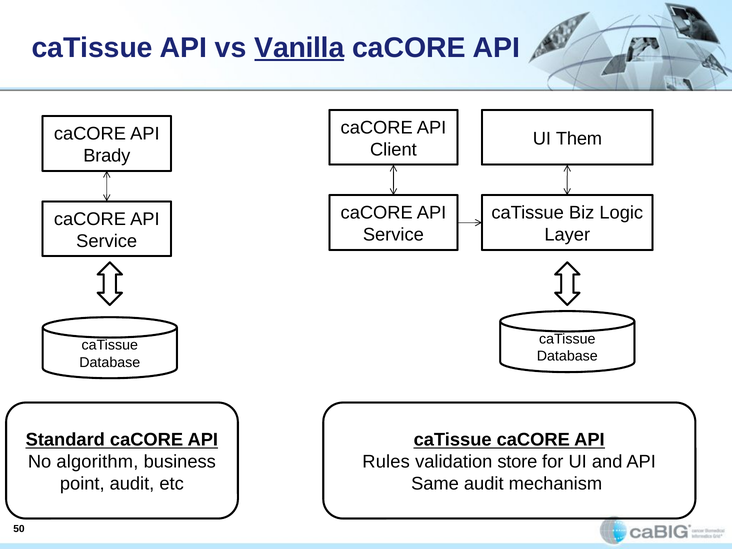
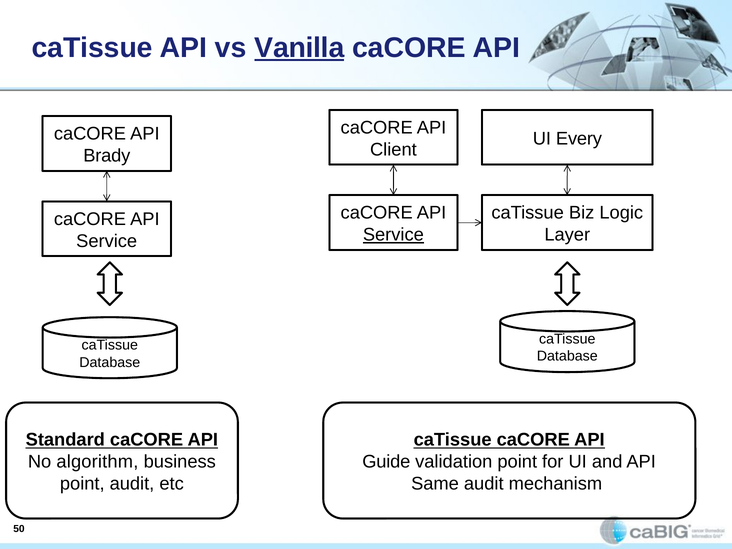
Them: Them -> Every
Service at (393, 235) underline: none -> present
Rules: Rules -> Guide
validation store: store -> point
